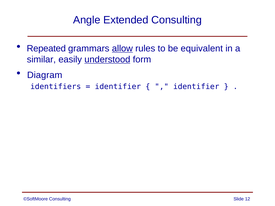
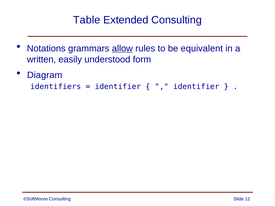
Angle: Angle -> Table
Repeated: Repeated -> Notations
similar: similar -> written
understood underline: present -> none
